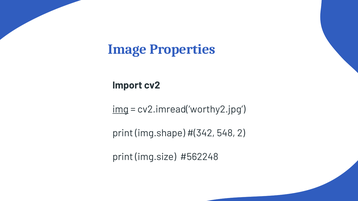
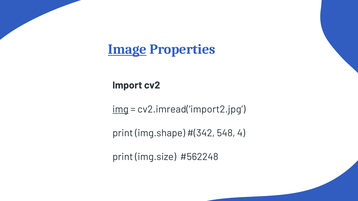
Image underline: none -> present
cv2.imread(‘worthy2.jpg: cv2.imread(‘worthy2.jpg -> cv2.imread(‘import2.jpg
2: 2 -> 4
